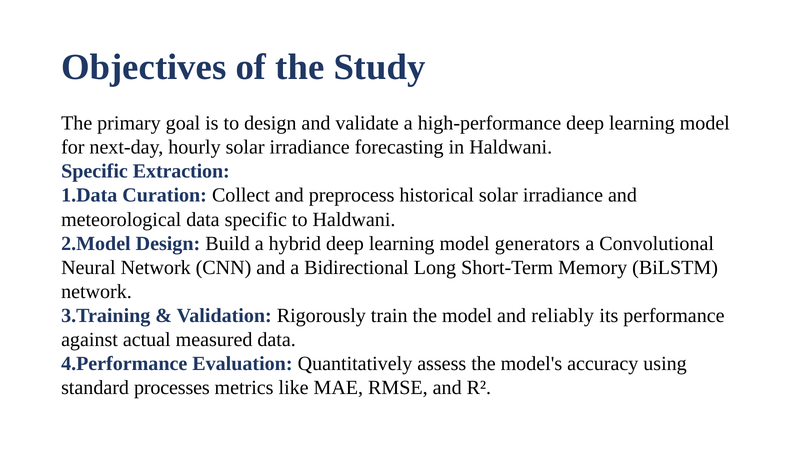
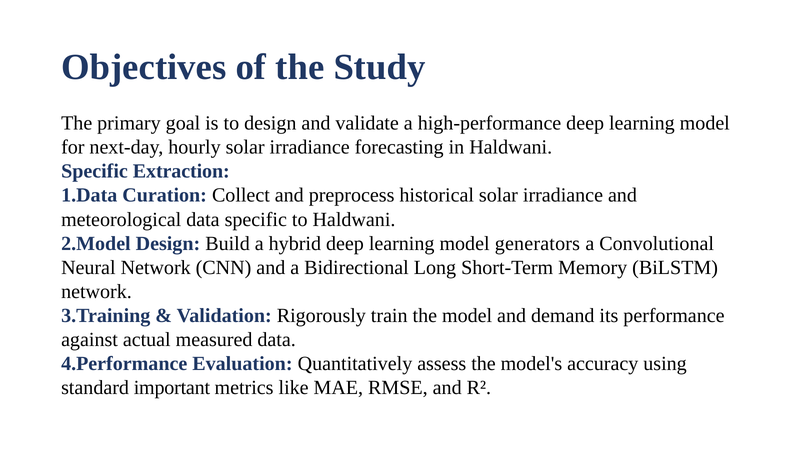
reliably: reliably -> demand
processes: processes -> important
